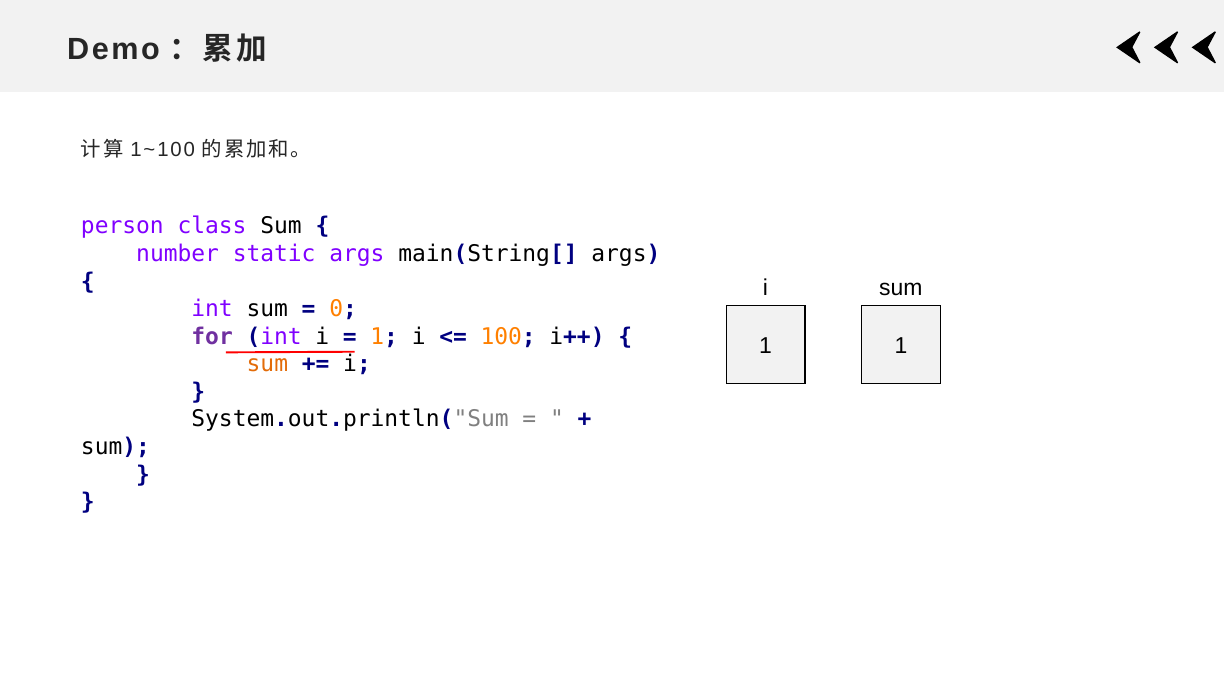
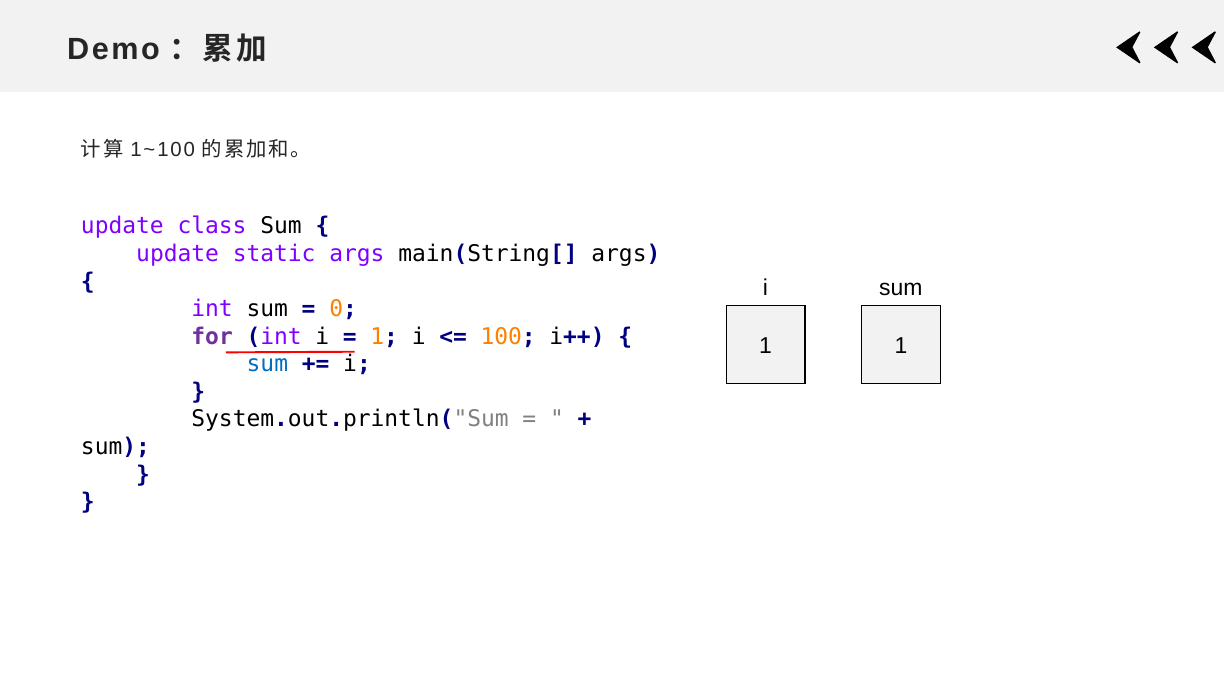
person at (122, 226): person -> update
number at (178, 254): number -> update
sum at (267, 364) colour: orange -> blue
